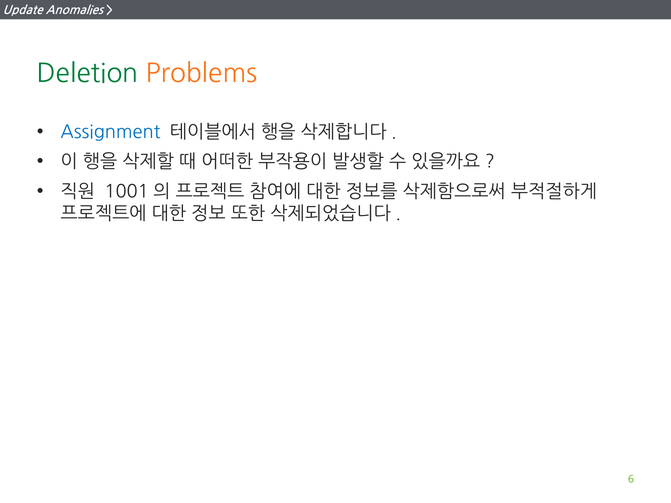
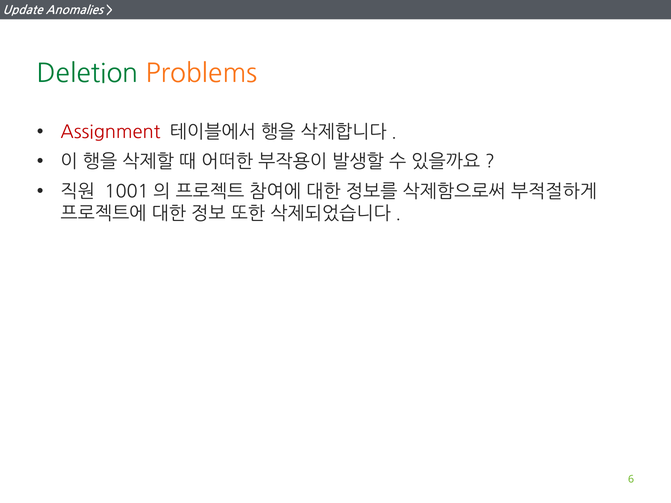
Assignment colour: blue -> red
